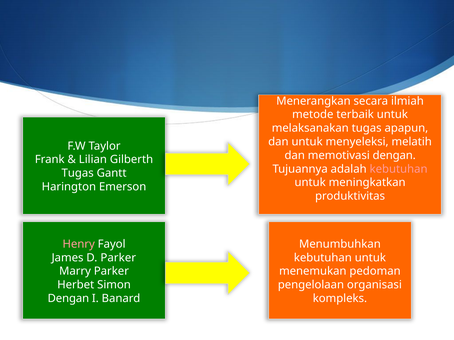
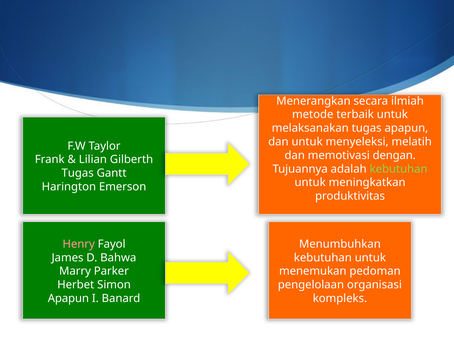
kebutuhan at (399, 169) colour: pink -> light green
D Parker: Parker -> Bahwa
Dengan at (68, 299): Dengan -> Apapun
